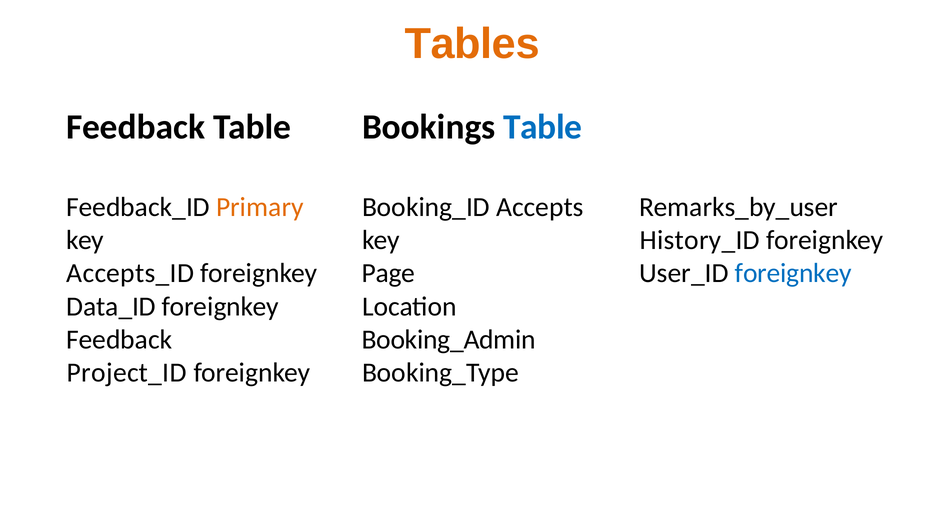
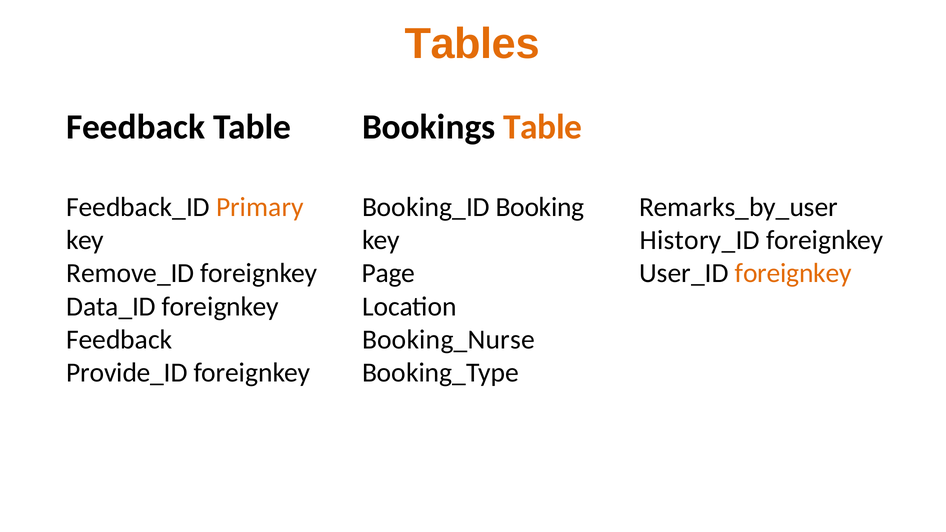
Table at (543, 127) colour: blue -> orange
Accepts: Accepts -> Booking
Accepts_ID: Accepts_ID -> Remove_ID
foreignkey at (793, 273) colour: blue -> orange
Booking_Admin: Booking_Admin -> Booking_Nurse
Project_ID: Project_ID -> Provide_ID
